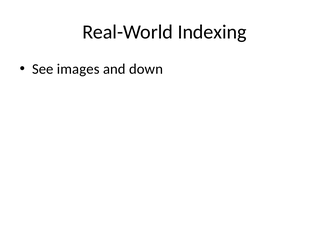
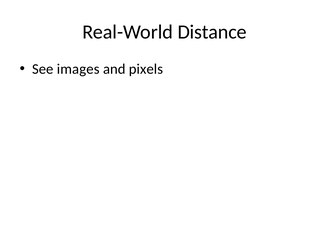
Indexing: Indexing -> Distance
down: down -> pixels
